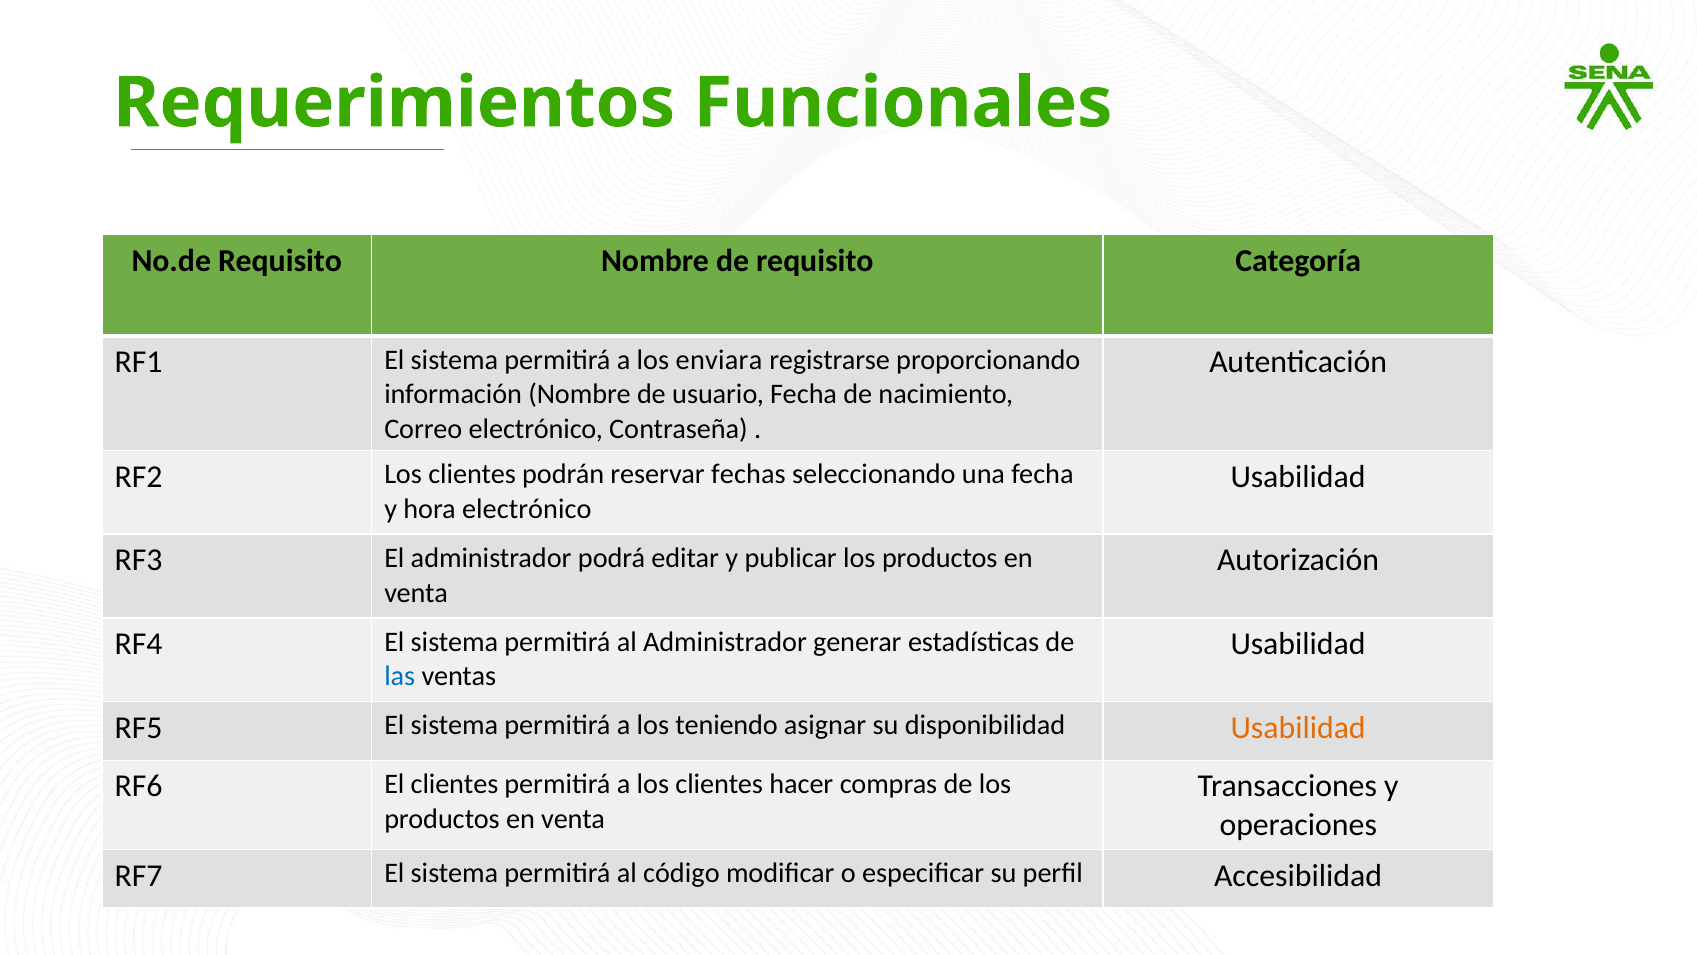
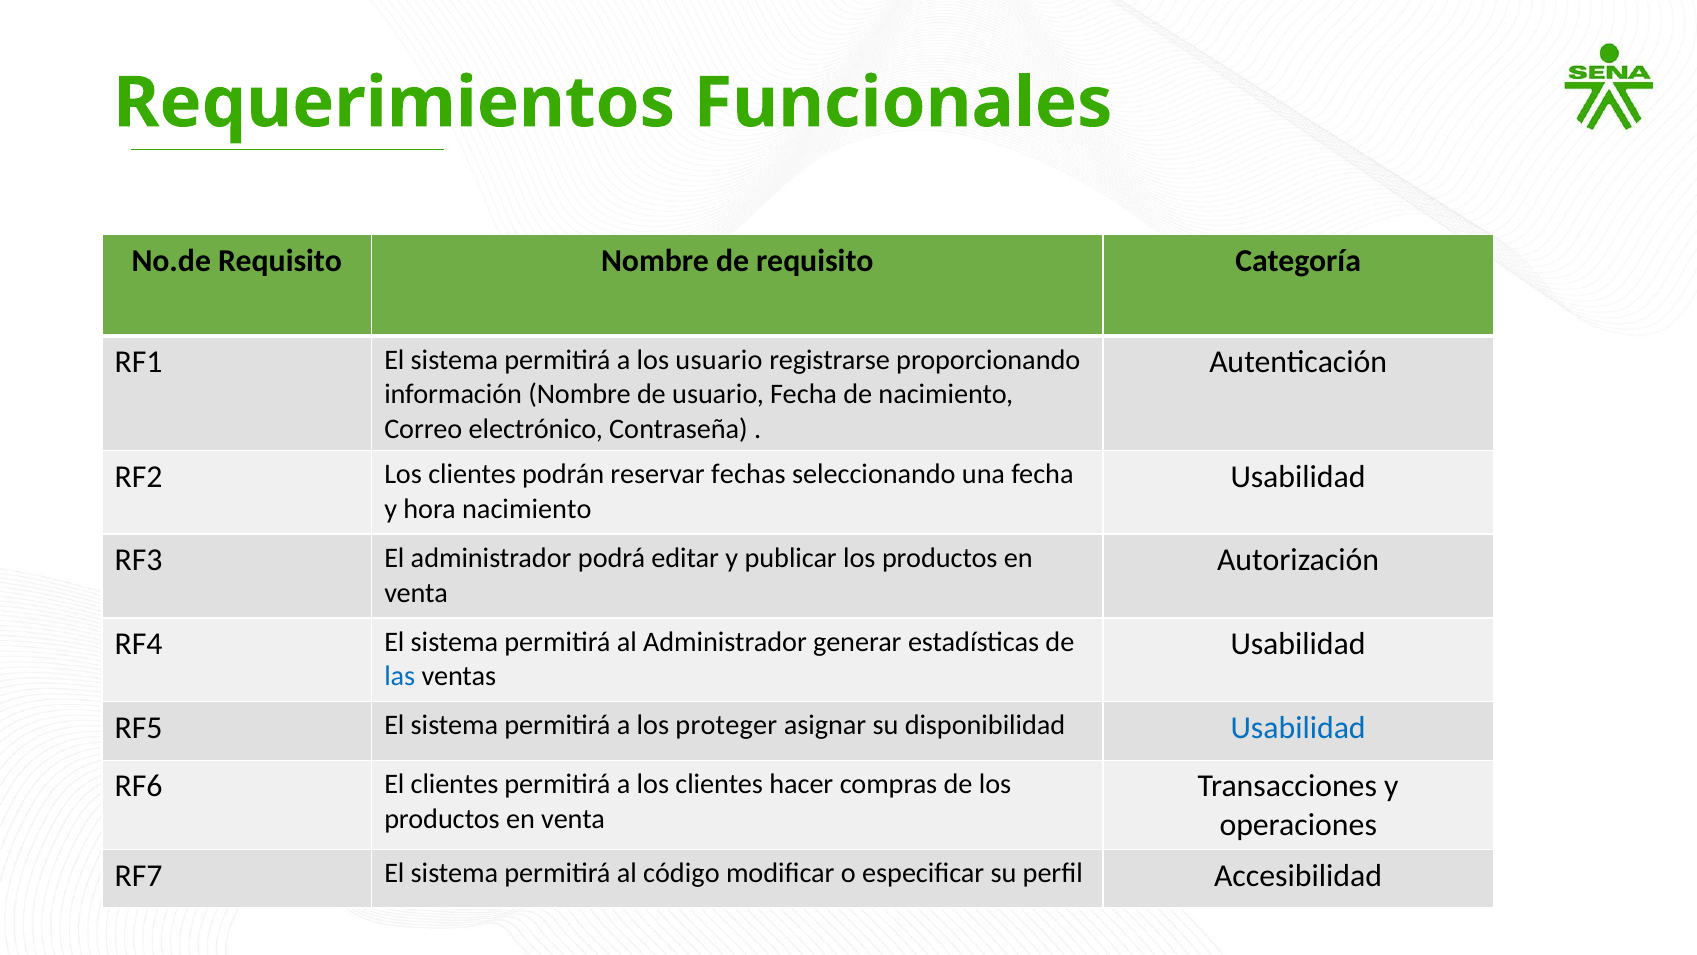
los enviara: enviara -> usuario
hora electrónico: electrónico -> nacimiento
teniendo: teniendo -> proteger
Usabilidad at (1298, 727) colour: orange -> blue
